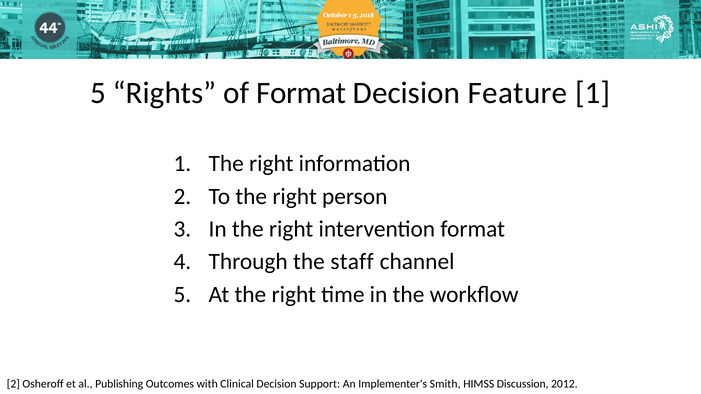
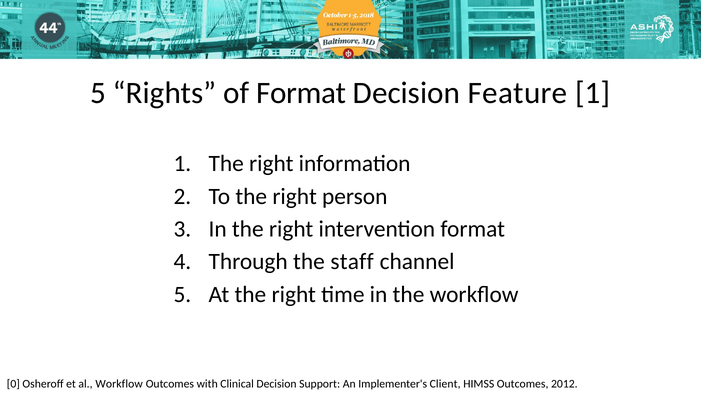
2 at (13, 384): 2 -> 0
al Publishing: Publishing -> Workflow
Smith: Smith -> Client
HIMSS Discussion: Discussion -> Outcomes
